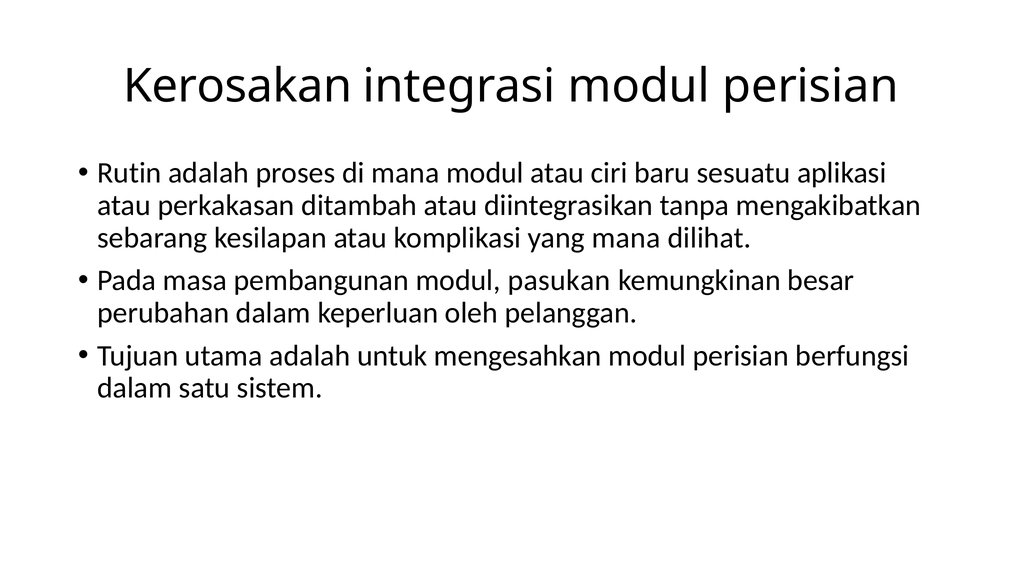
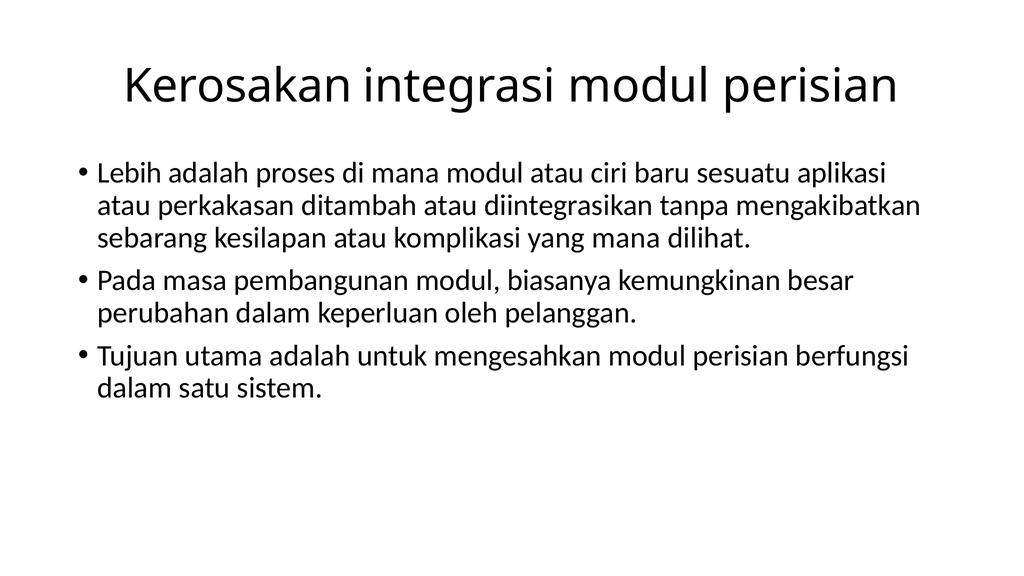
Rutin: Rutin -> Lebih
pasukan: pasukan -> biasanya
